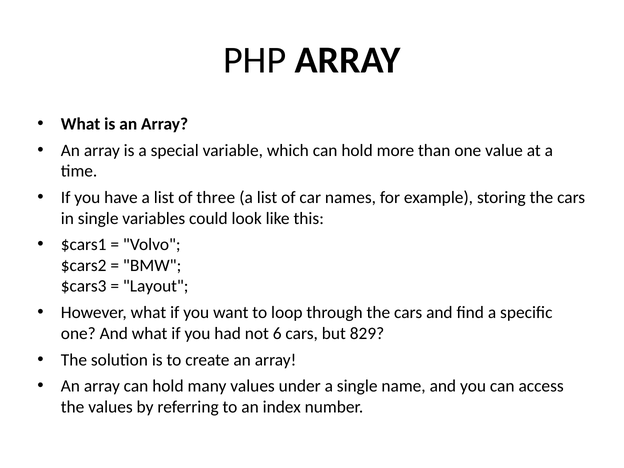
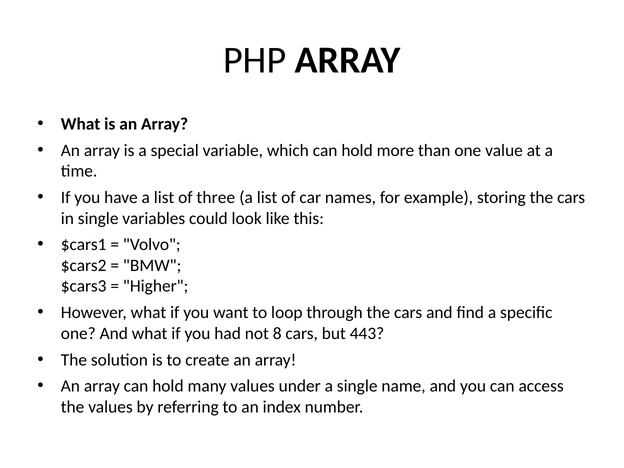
Layout: Layout -> Higher
6: 6 -> 8
829: 829 -> 443
